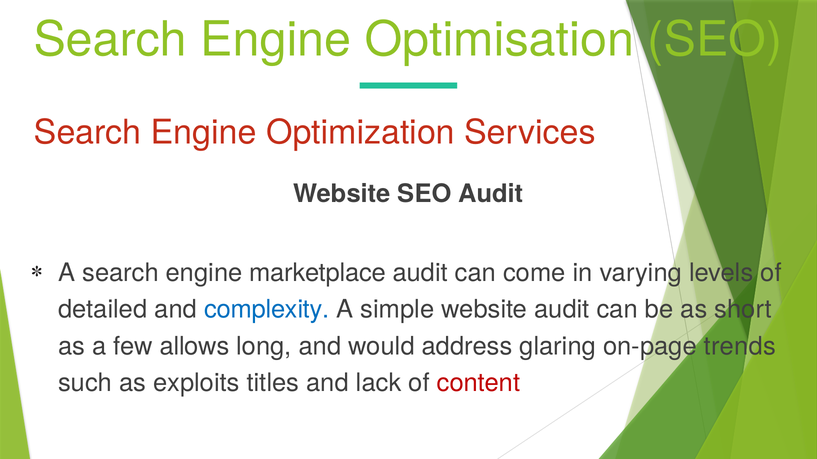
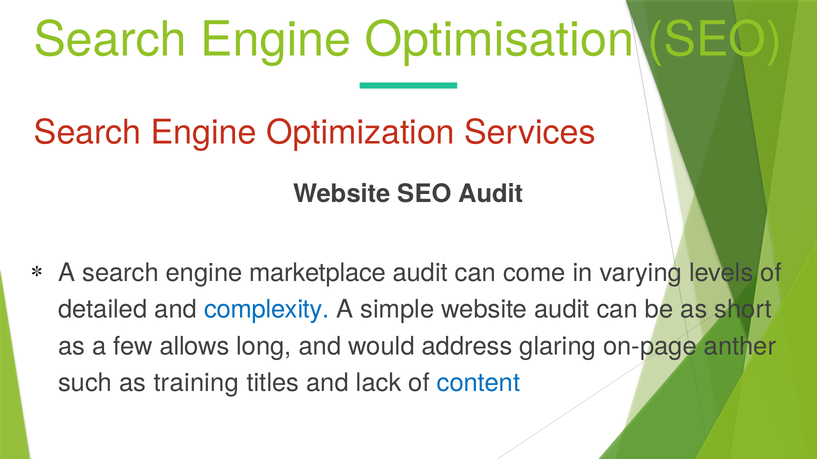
trends: trends -> anther
exploits: exploits -> training
content colour: red -> blue
